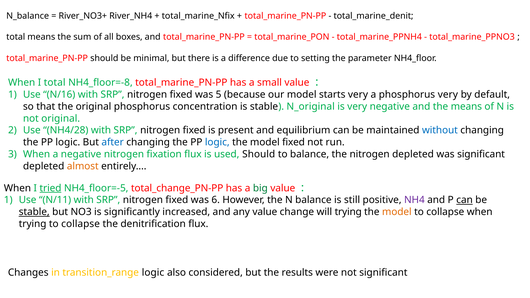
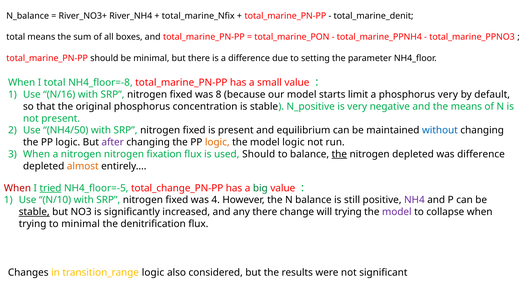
5: 5 -> 8
starts very: very -> limit
N_original: N_original -> N_positive
not original: original -> present
NH4/28: NH4/28 -> NH4/50
after colour: blue -> purple
logic at (217, 142) colour: blue -> orange
model fixed: fixed -> logic
a negative: negative -> nitrogen
the at (339, 154) underline: none -> present
was significant: significant -> difference
When at (17, 188) colour: black -> red
N/11: N/11 -> N/10
6: 6 -> 4
can at (464, 200) underline: present -> none
any value: value -> there
model at (397, 212) colour: orange -> purple
trying to collapse: collapse -> minimal
